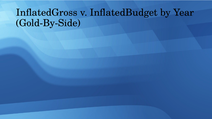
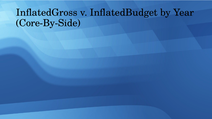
Gold-By-Side: Gold-By-Side -> Core-By-Side
